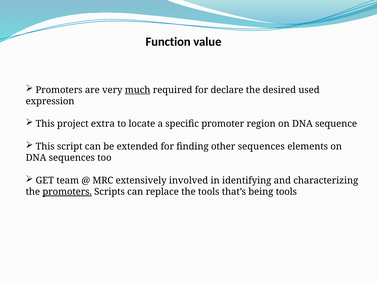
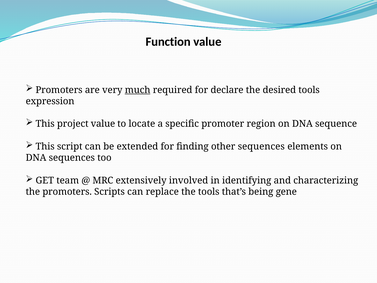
desired used: used -> tools
project extra: extra -> value
promoters at (67, 192) underline: present -> none
being tools: tools -> gene
